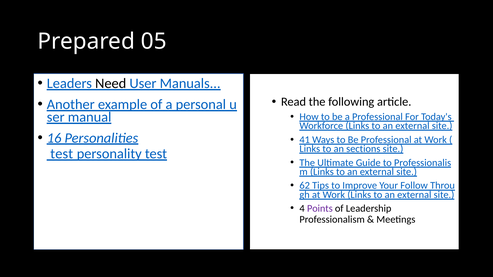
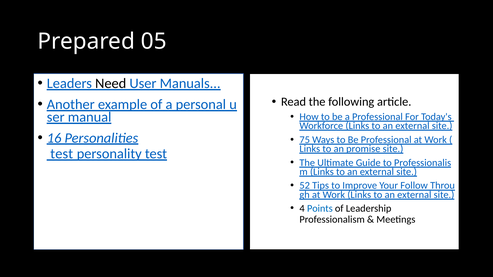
41: 41 -> 75
sections: sections -> promise
62: 62 -> 52
Points colour: purple -> blue
